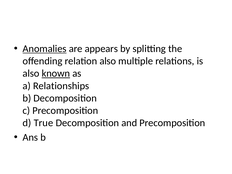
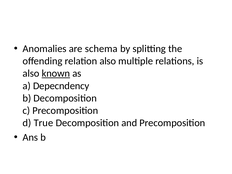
Anomalies underline: present -> none
appears: appears -> schema
Relationships: Relationships -> Depecndency
